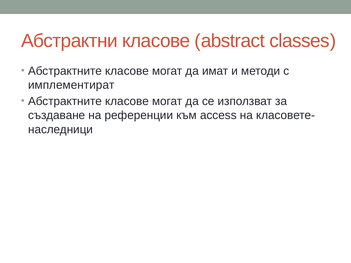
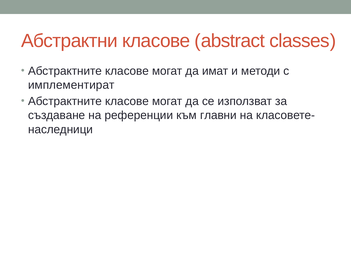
access: access -> главни
